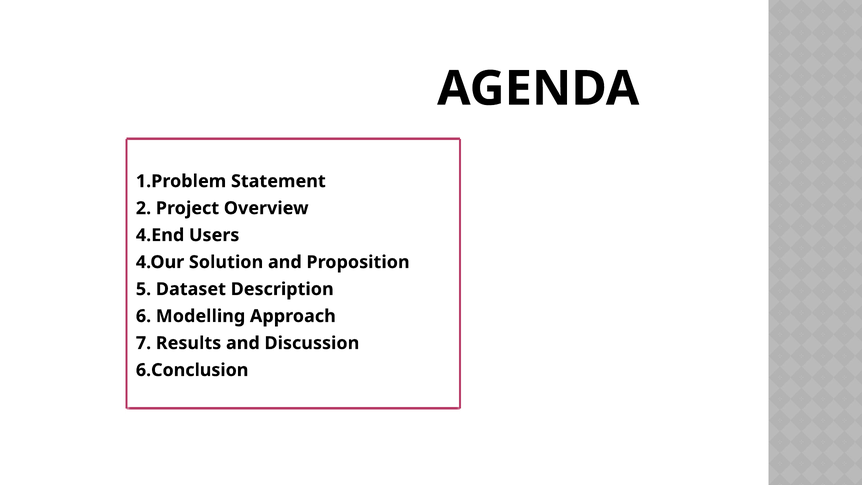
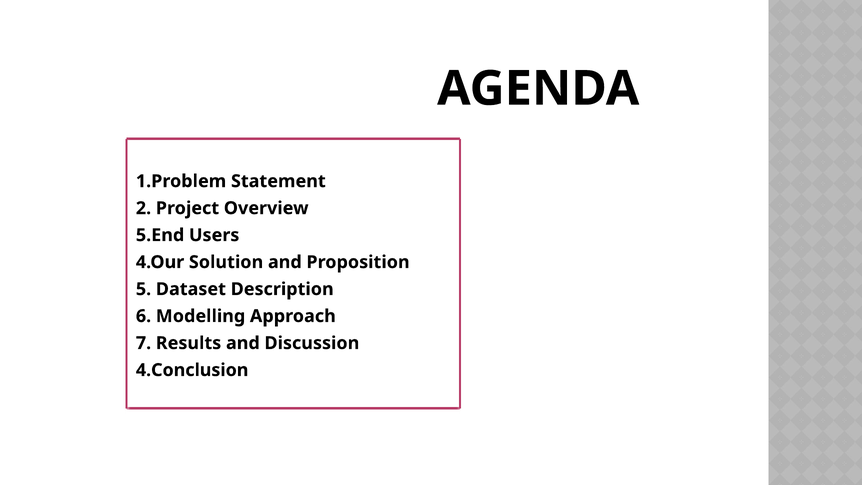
4.End: 4.End -> 5.End
6.Conclusion: 6.Conclusion -> 4.Conclusion
